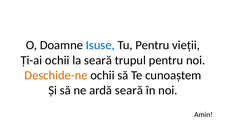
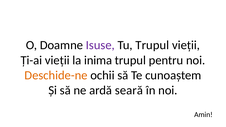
Isuse colour: blue -> purple
Tu Pentru: Pentru -> Trupul
Ți-ai ochii: ochii -> vieții
la seară: seară -> inima
